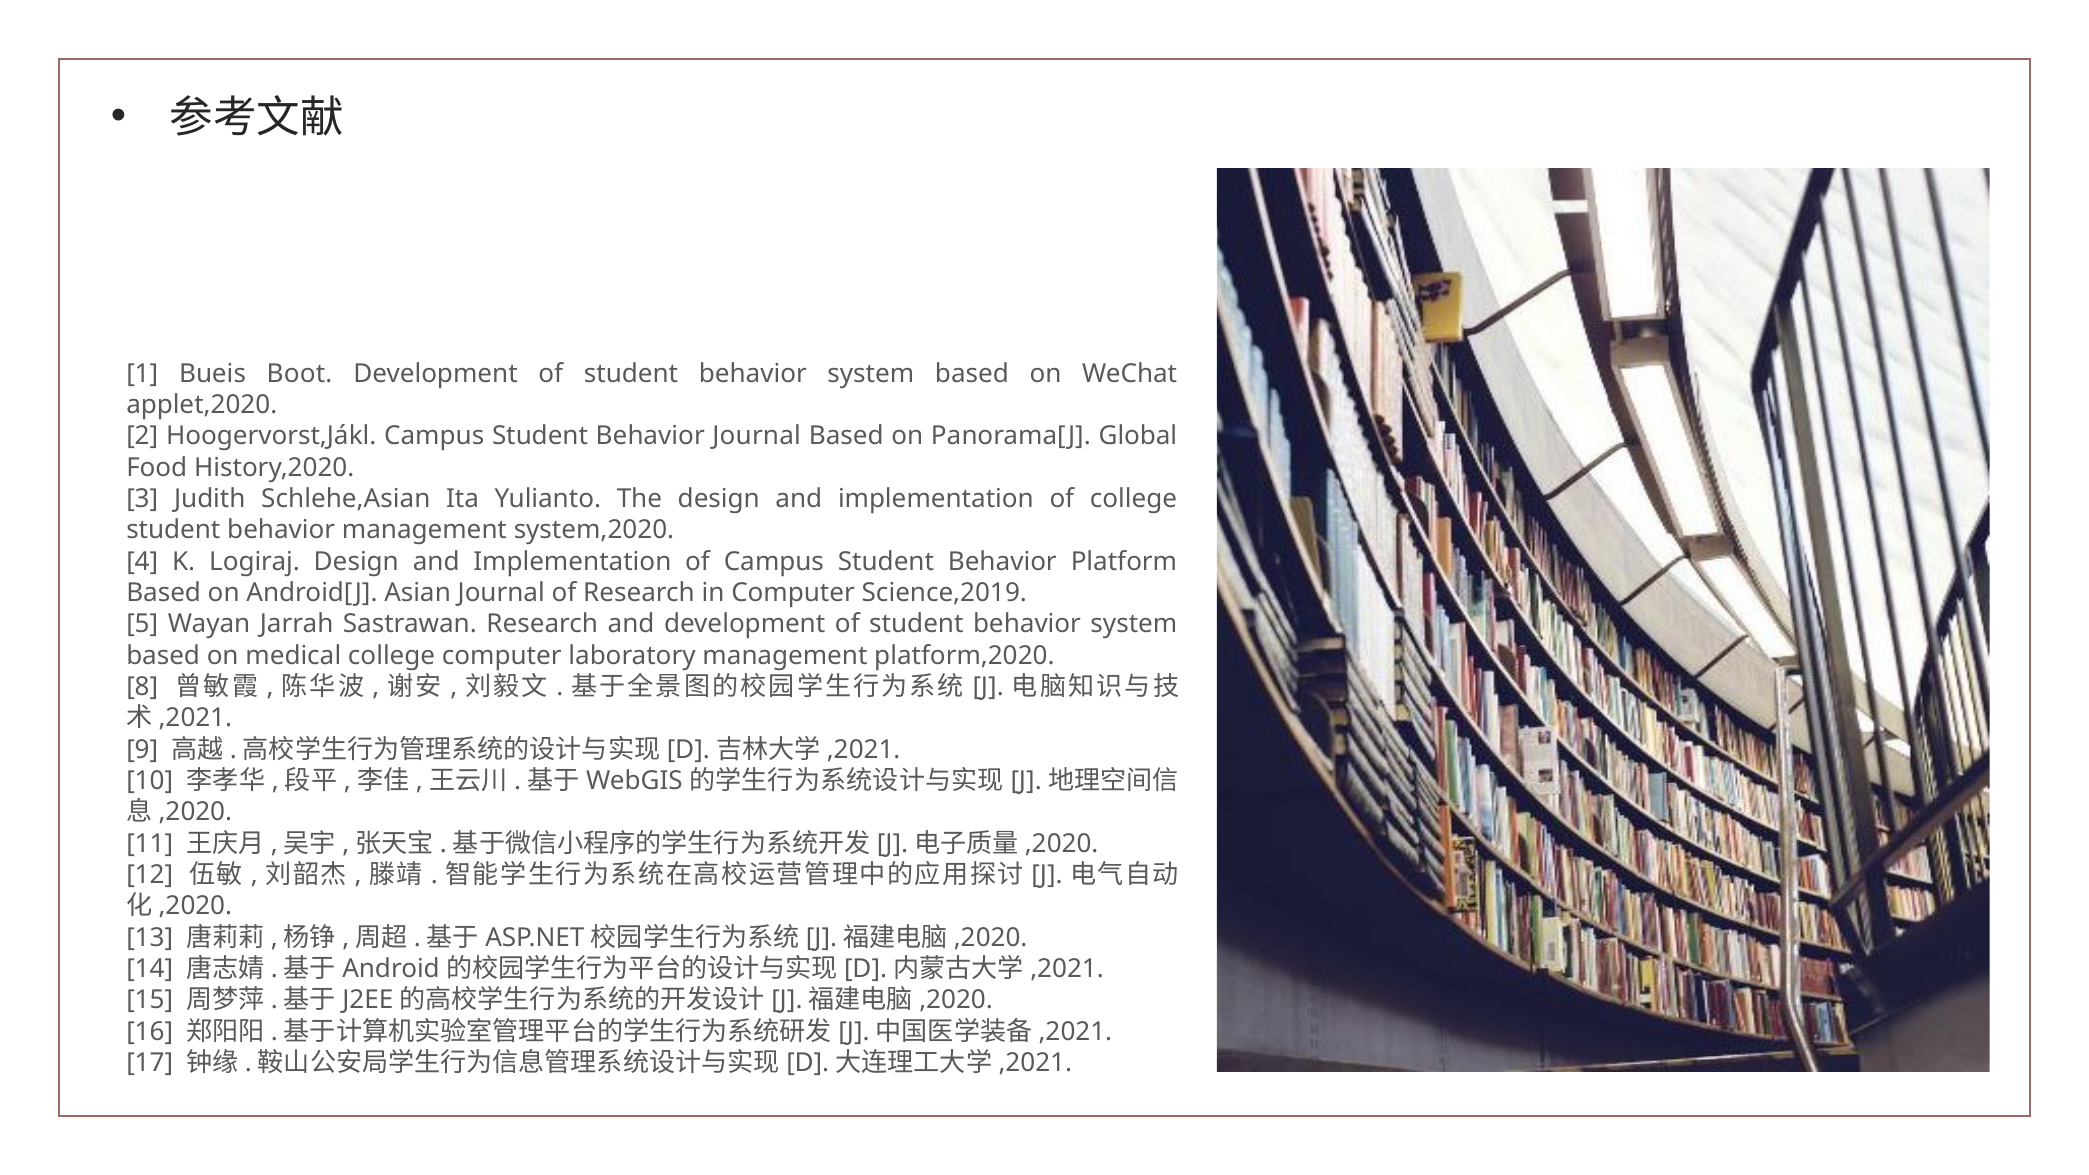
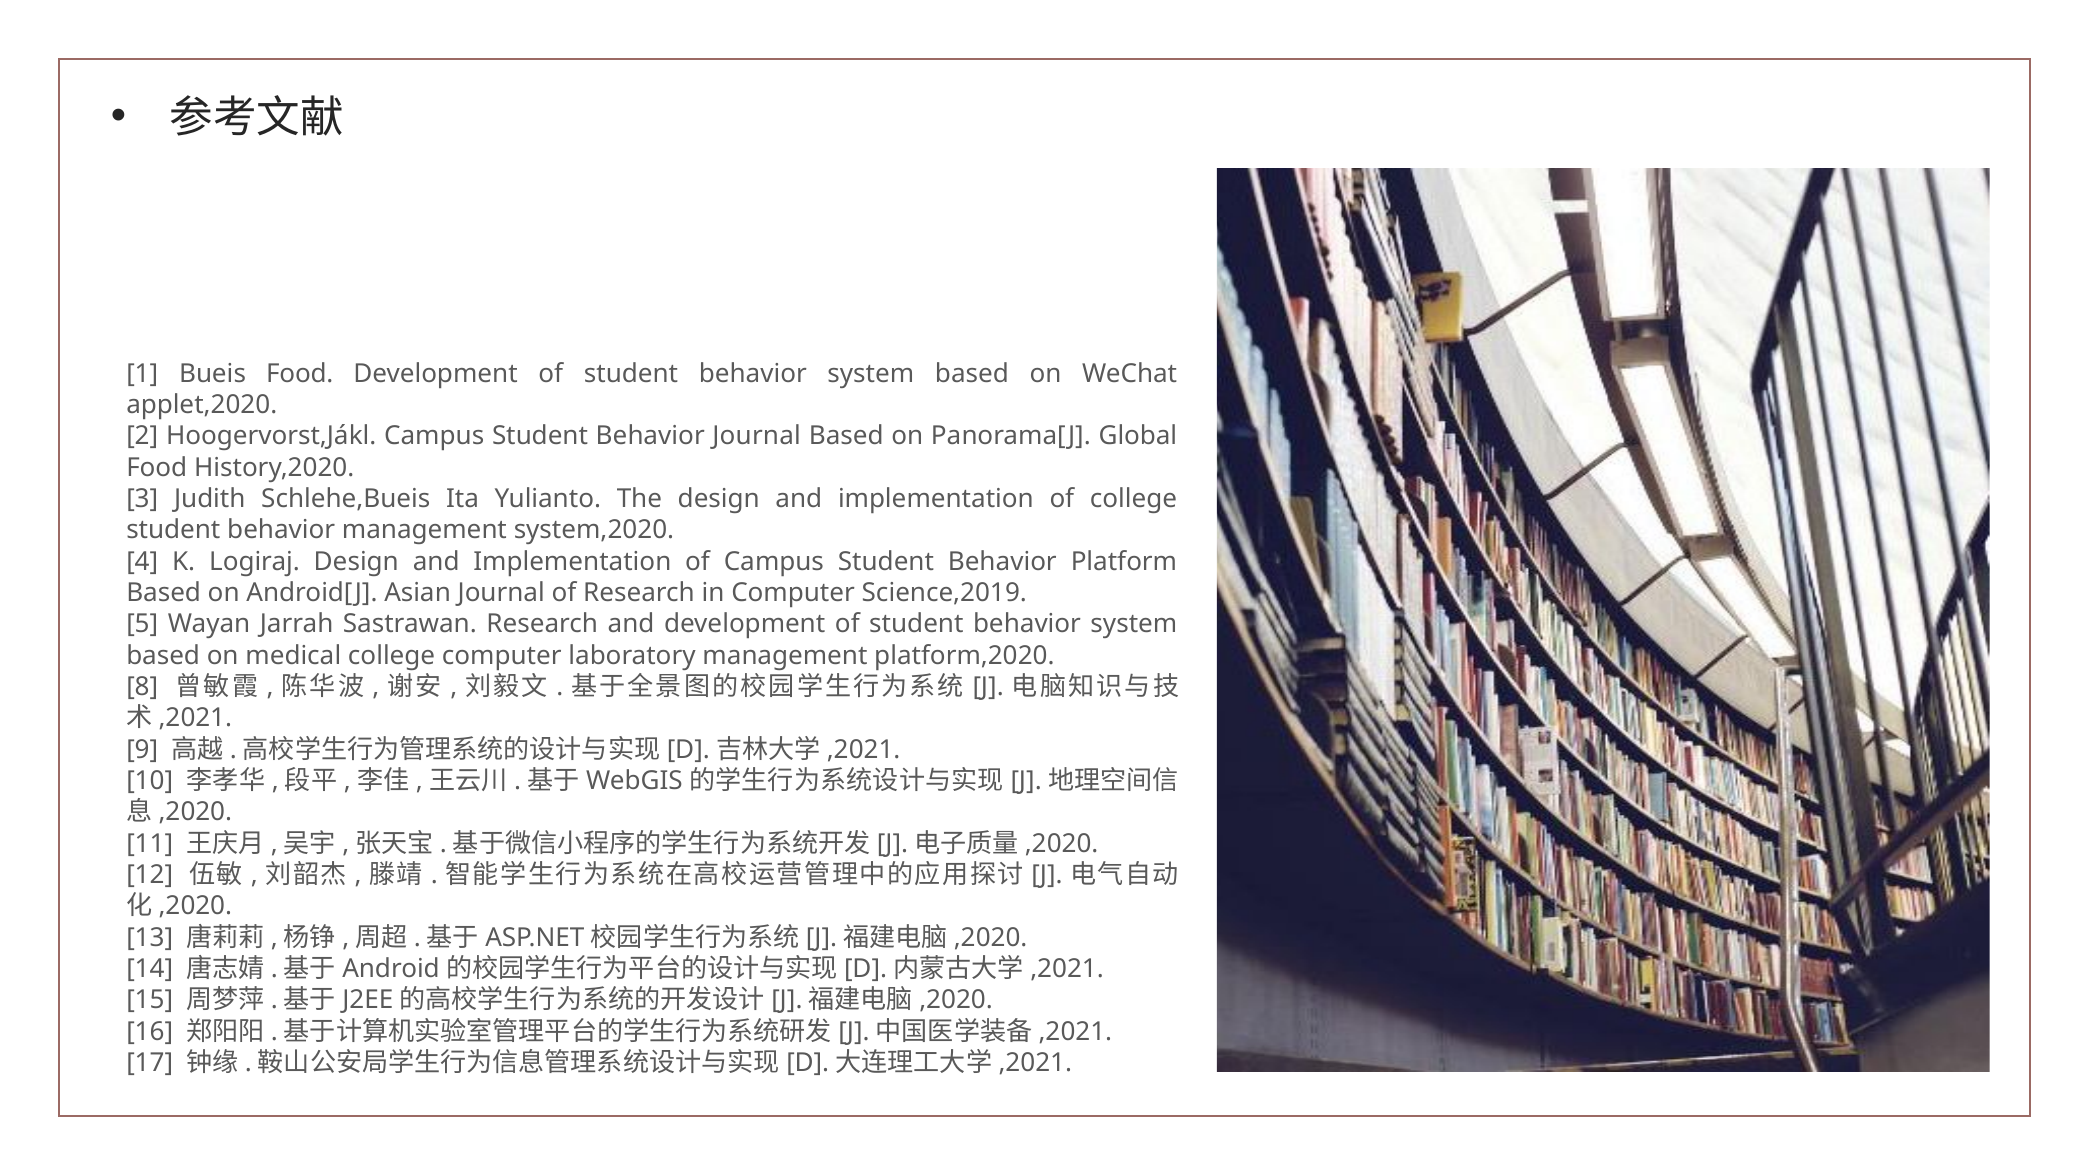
Bueis Boot: Boot -> Food
Schlehe,Asian: Schlehe,Asian -> Schlehe,Bueis
